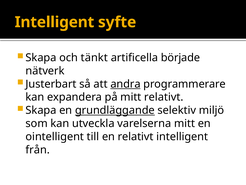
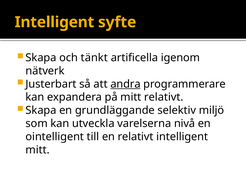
började: började -> igenom
grundläggande underline: present -> none
varelserna mitt: mitt -> nivå
från at (38, 149): från -> mitt
